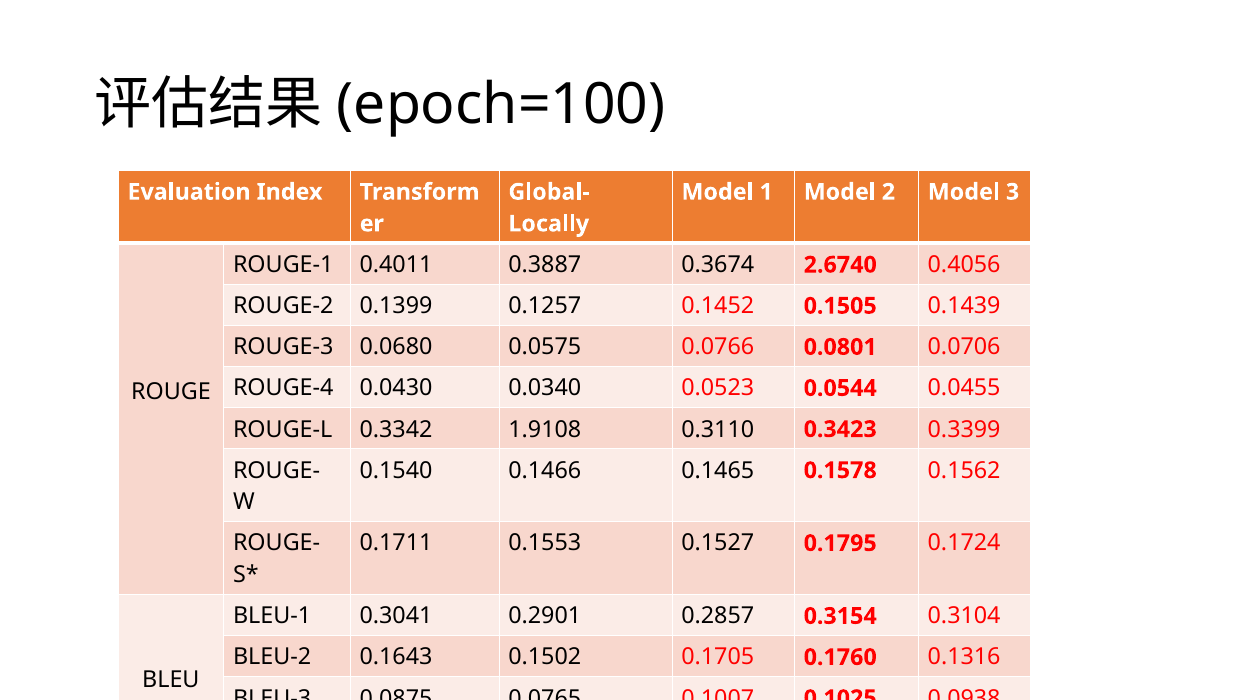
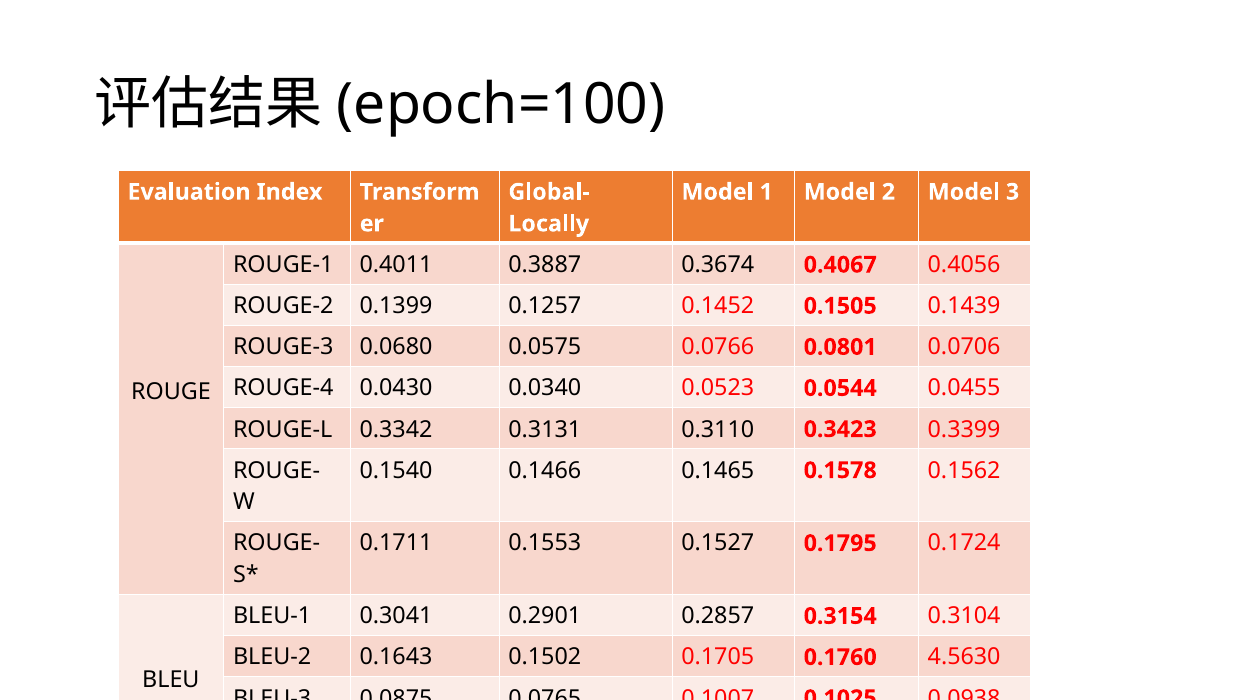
2.6740: 2.6740 -> 0.4067
1.9108: 1.9108 -> 0.3131
0.1316: 0.1316 -> 4.5630
